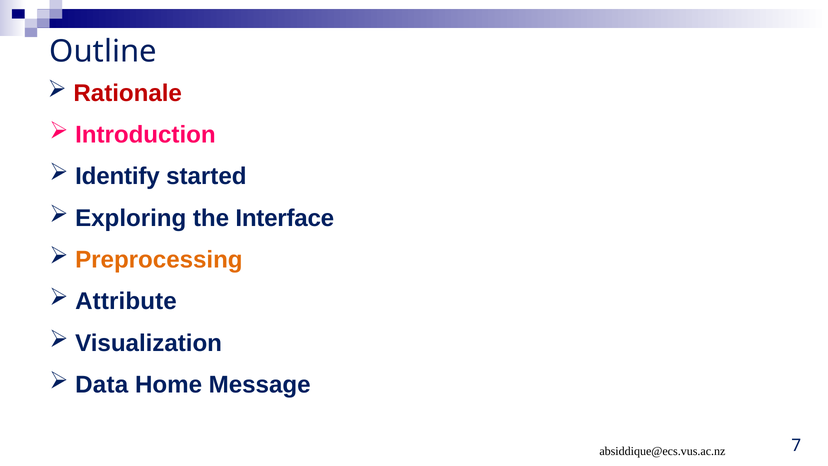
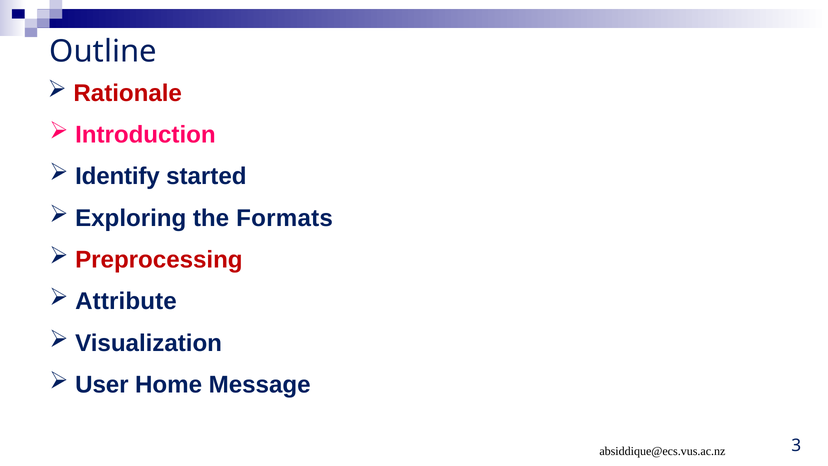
Interface: Interface -> Formats
Preprocessing colour: orange -> red
Data: Data -> User
7: 7 -> 3
